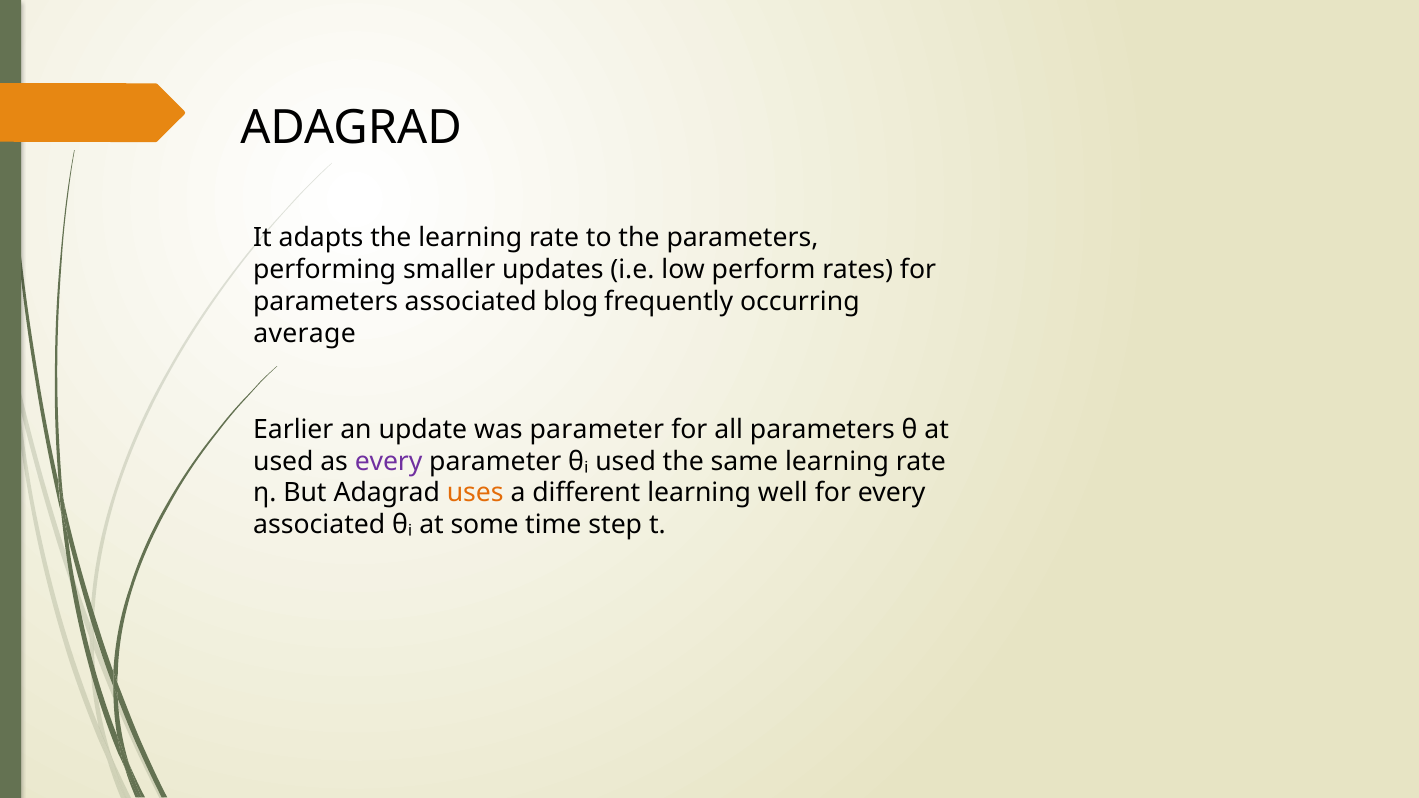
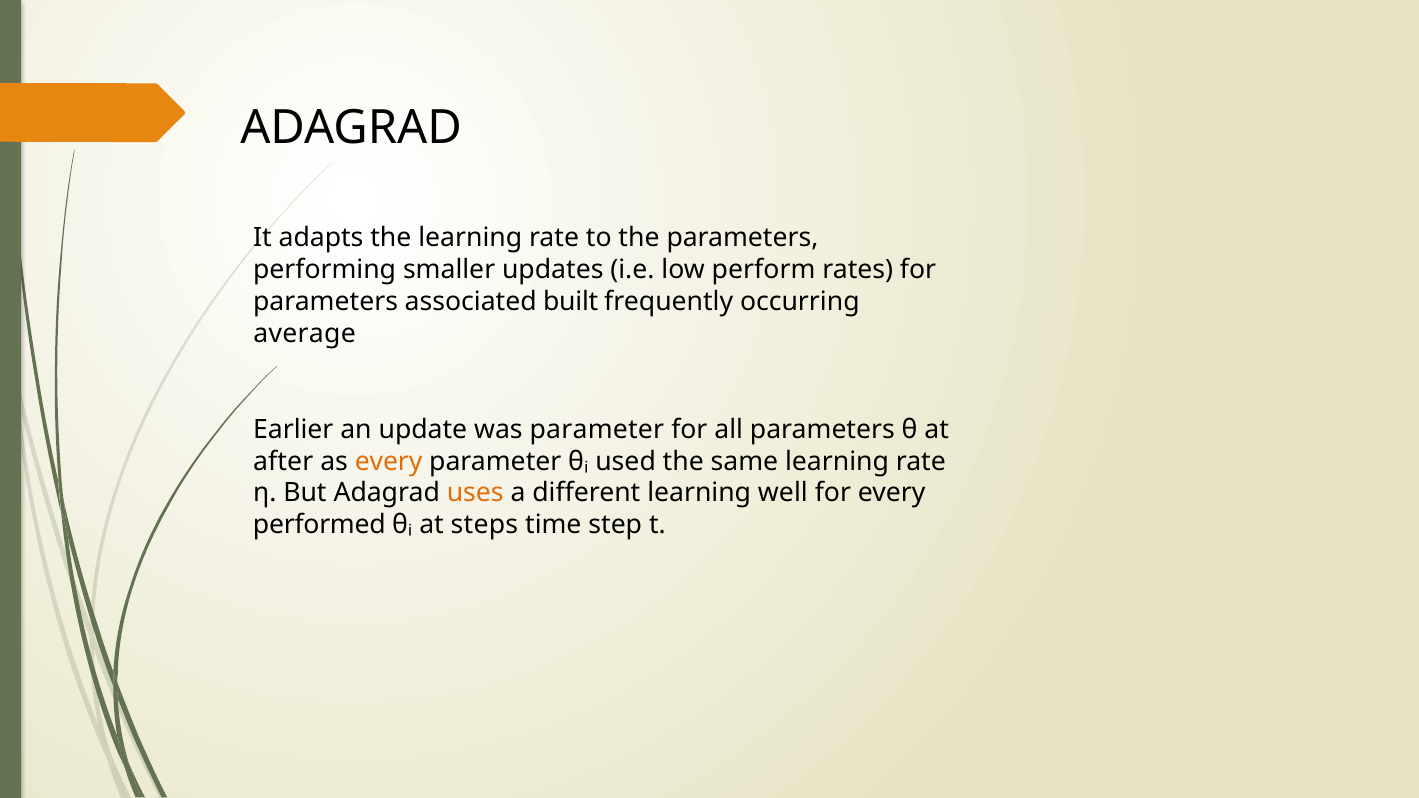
blog: blog -> built
used at (283, 461): used -> after
every at (389, 461) colour: purple -> orange
associated at (319, 525): associated -> performed
some: some -> steps
